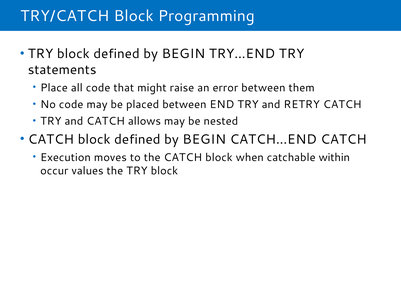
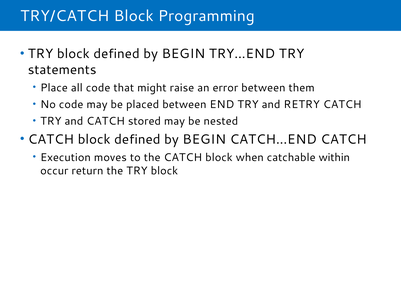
allows: allows -> stored
values: values -> return
